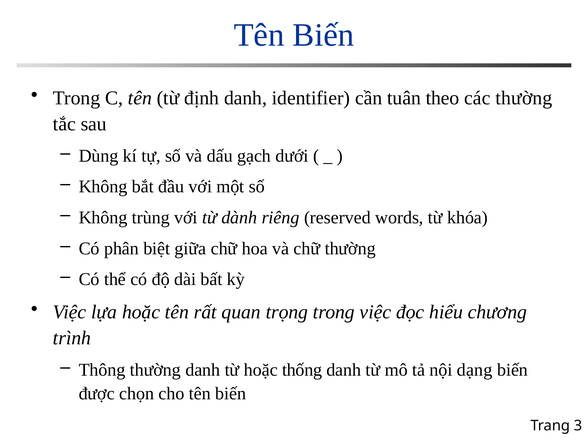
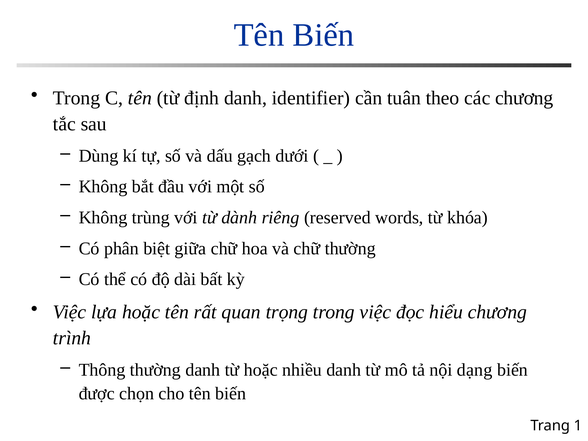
các thường: thường -> chương
thống: thống -> nhiều
3: 3 -> 1
